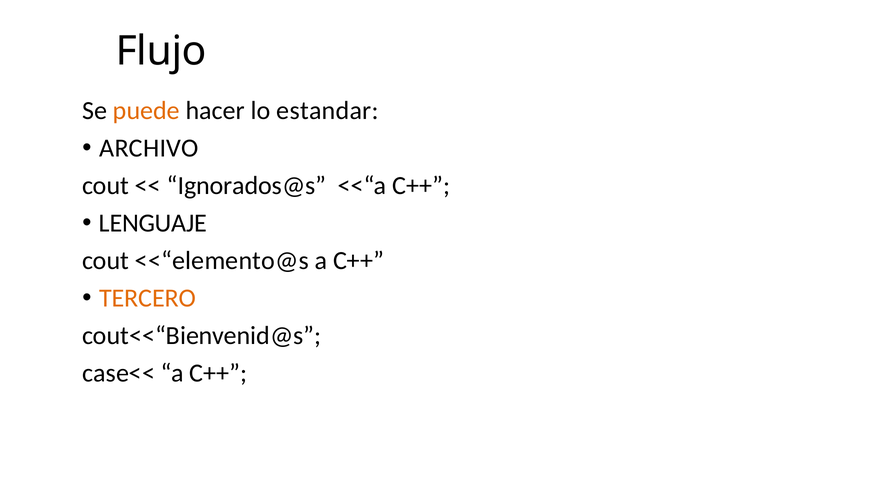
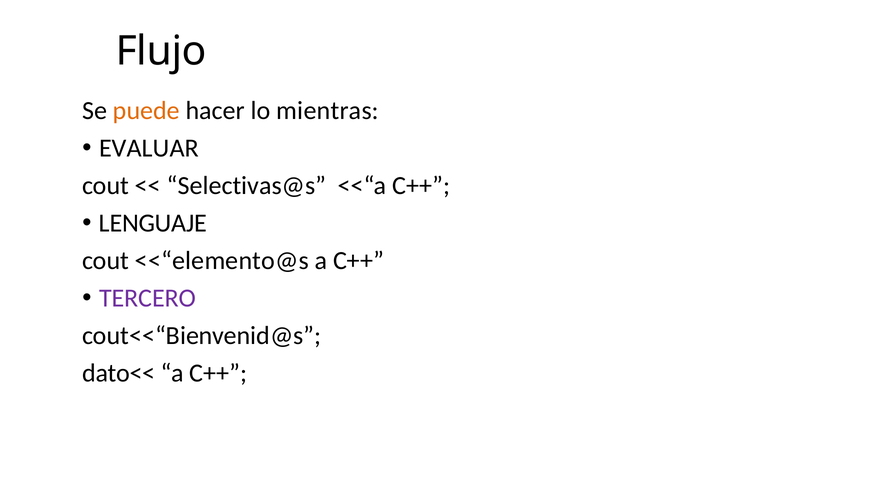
estandar: estandar -> mientras
ARCHIVO: ARCHIVO -> EVALUAR
Ignorados@s: Ignorados@s -> Selectivas@s
TERCERO colour: orange -> purple
case<<: case<< -> dato<<
